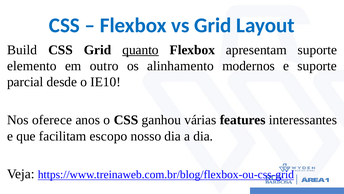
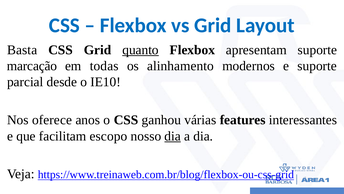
Build: Build -> Basta
elemento: elemento -> marcação
outro: outro -> todas
dia at (173, 136) underline: none -> present
